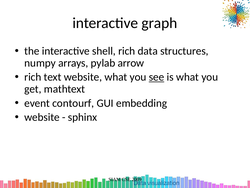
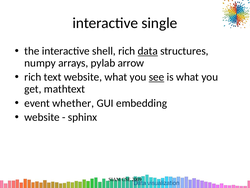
graph: graph -> single
data underline: none -> present
contourf: contourf -> whether
